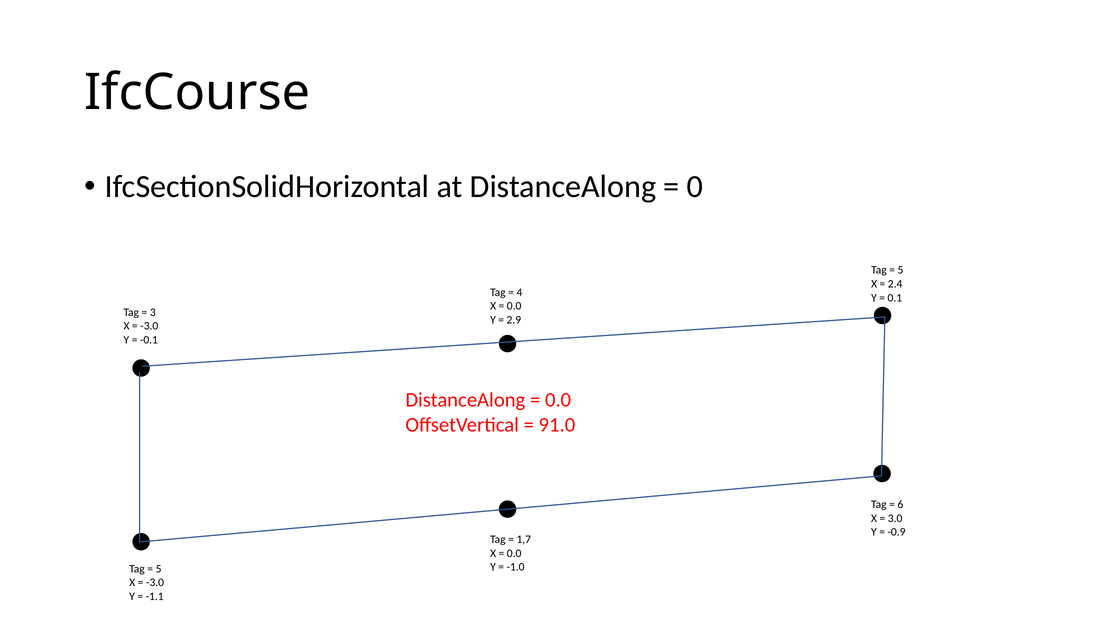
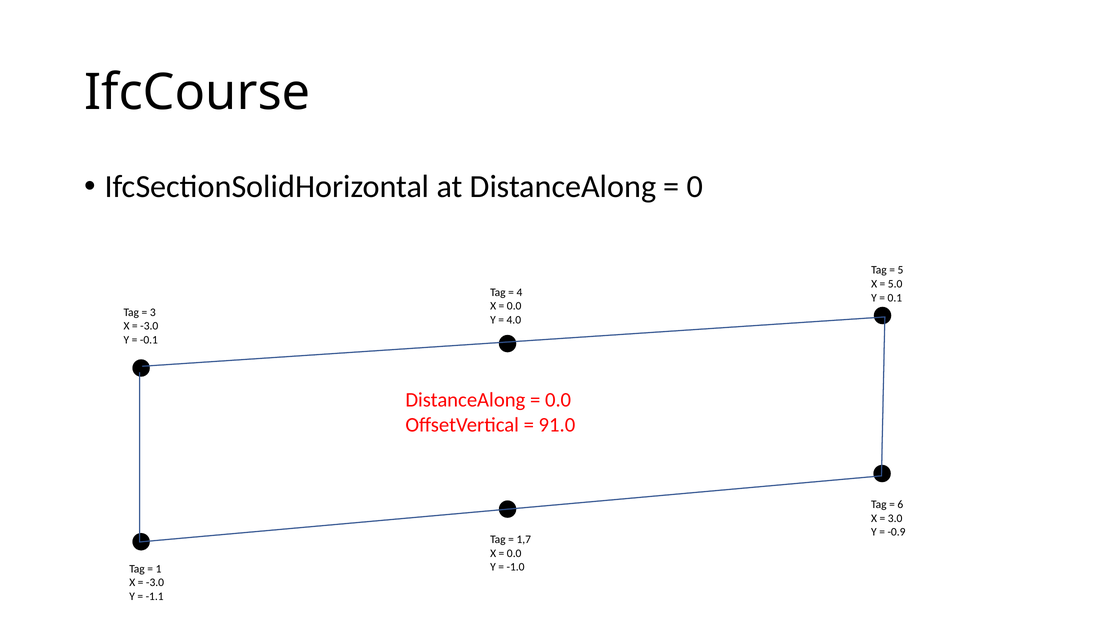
2.4: 2.4 -> 5.0
2.9: 2.9 -> 4.0
5 at (159, 569): 5 -> 1
